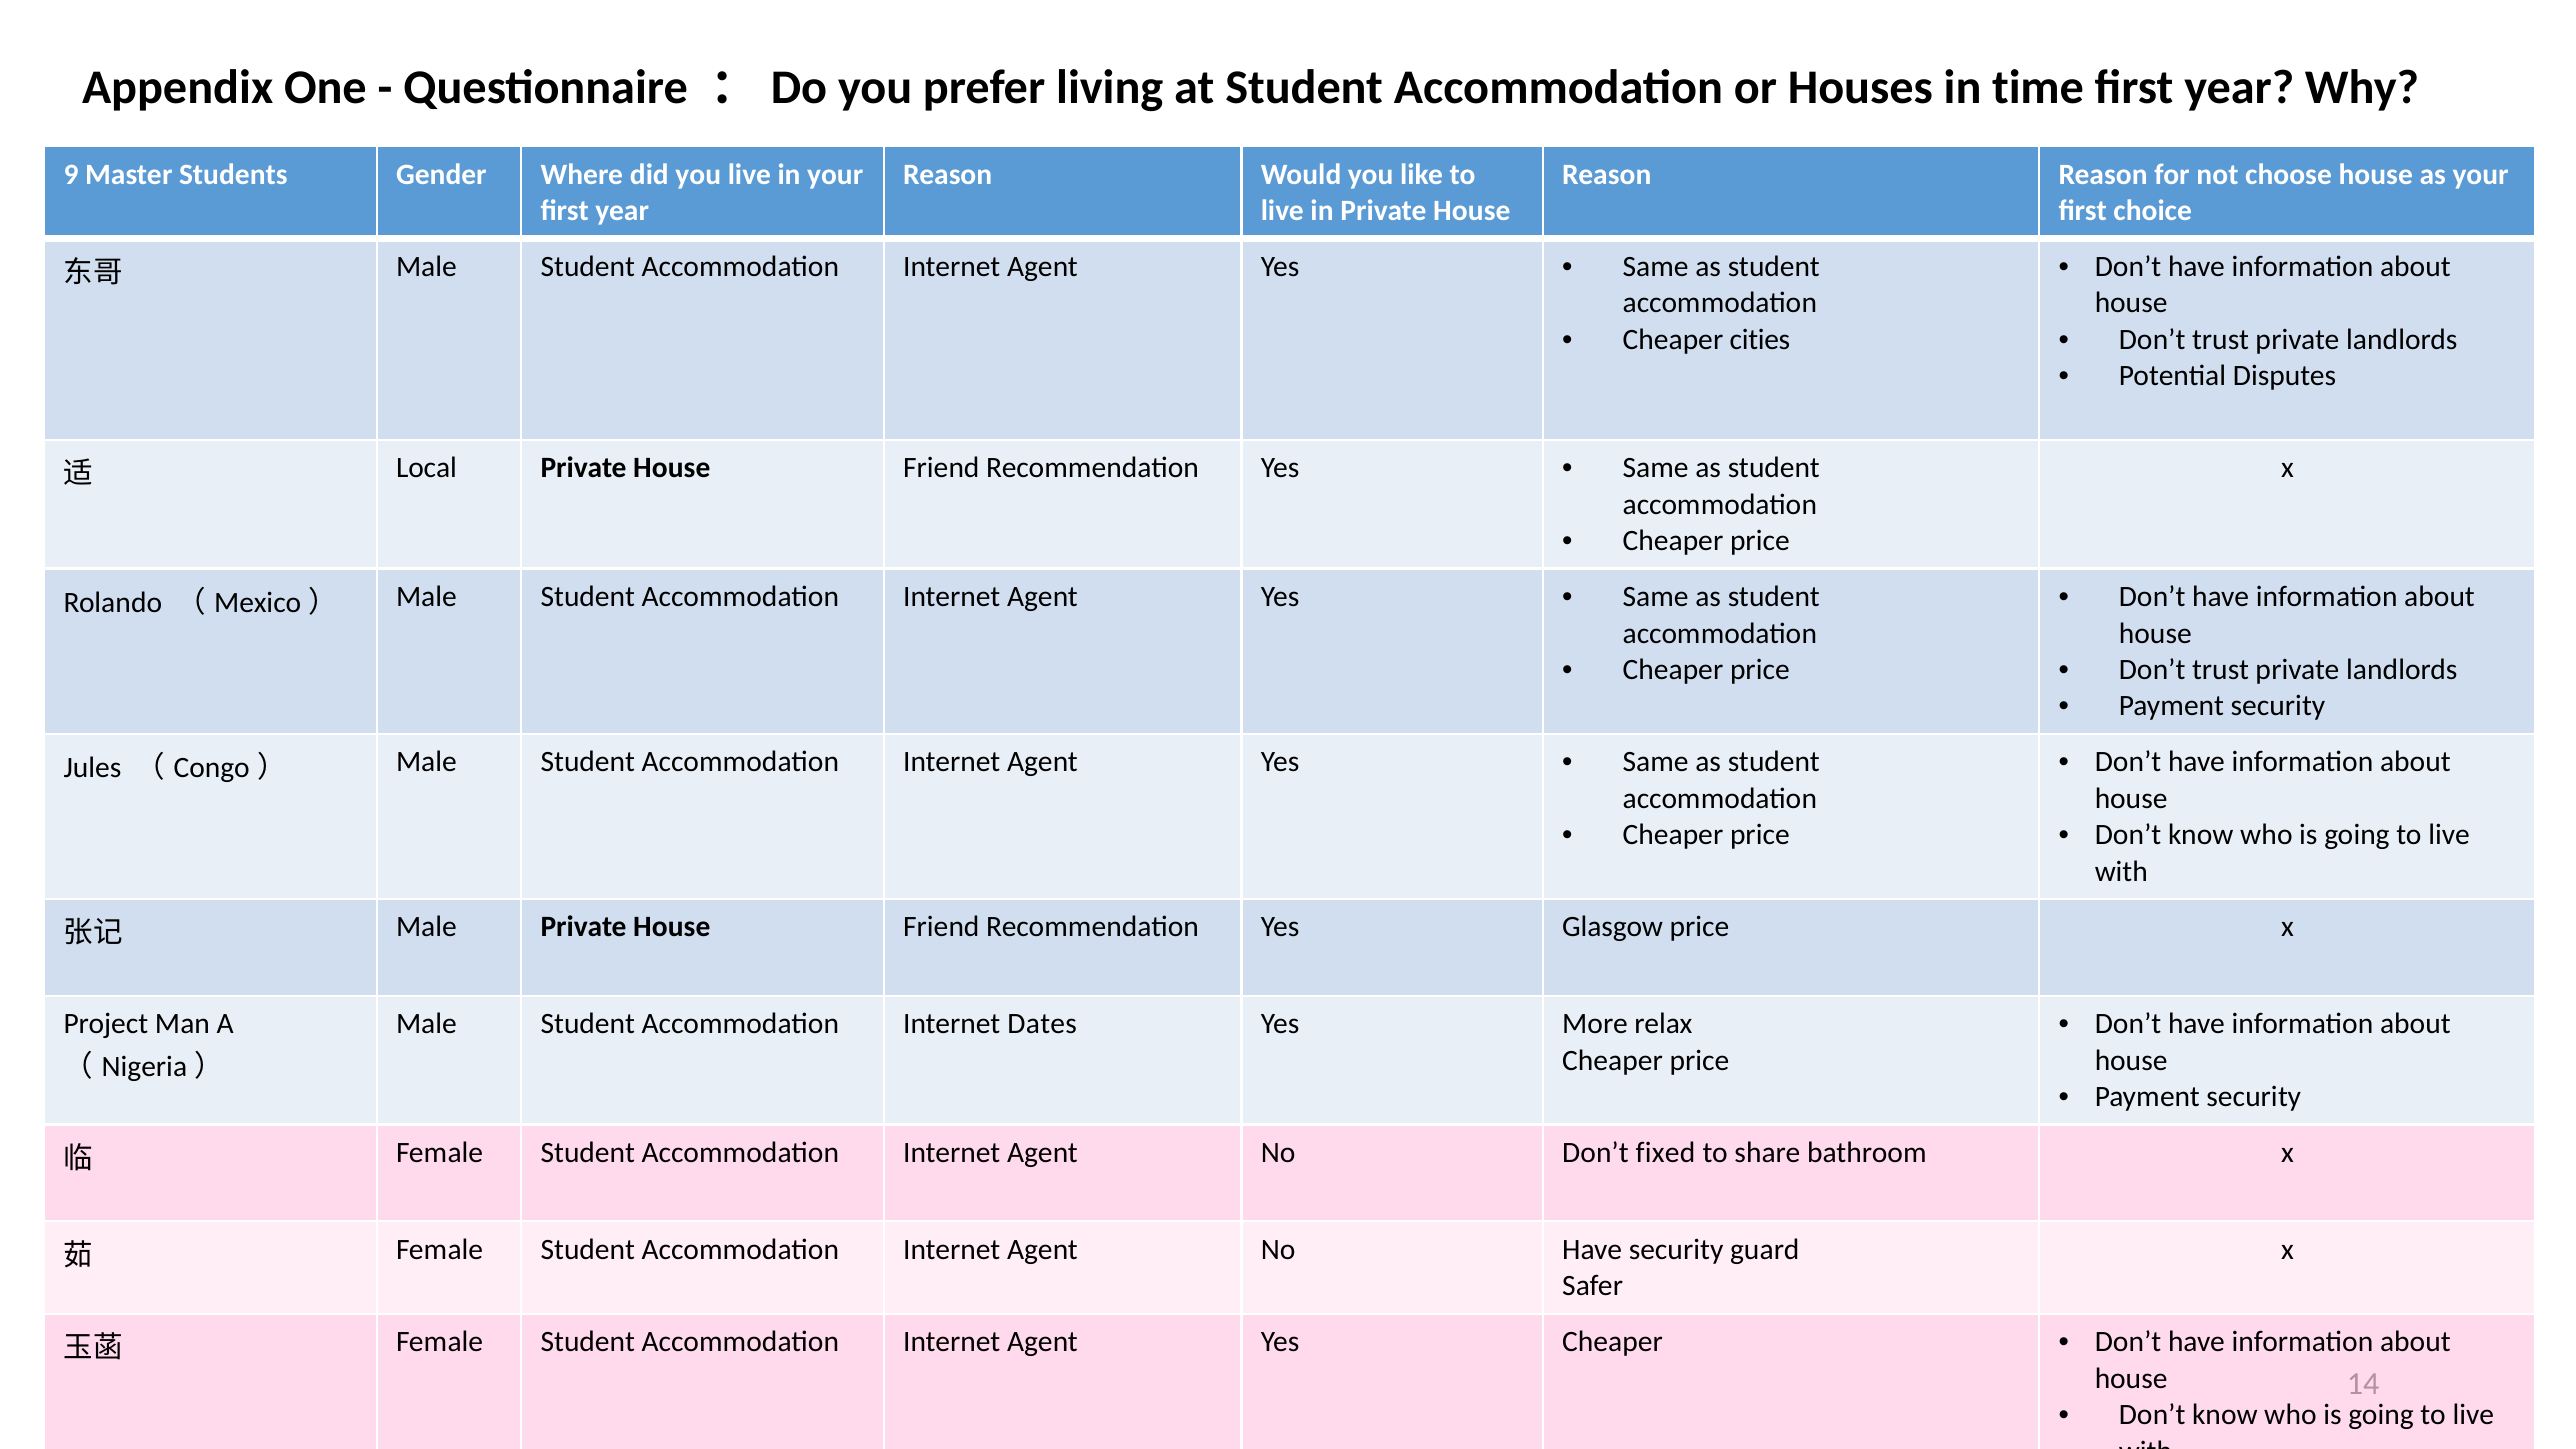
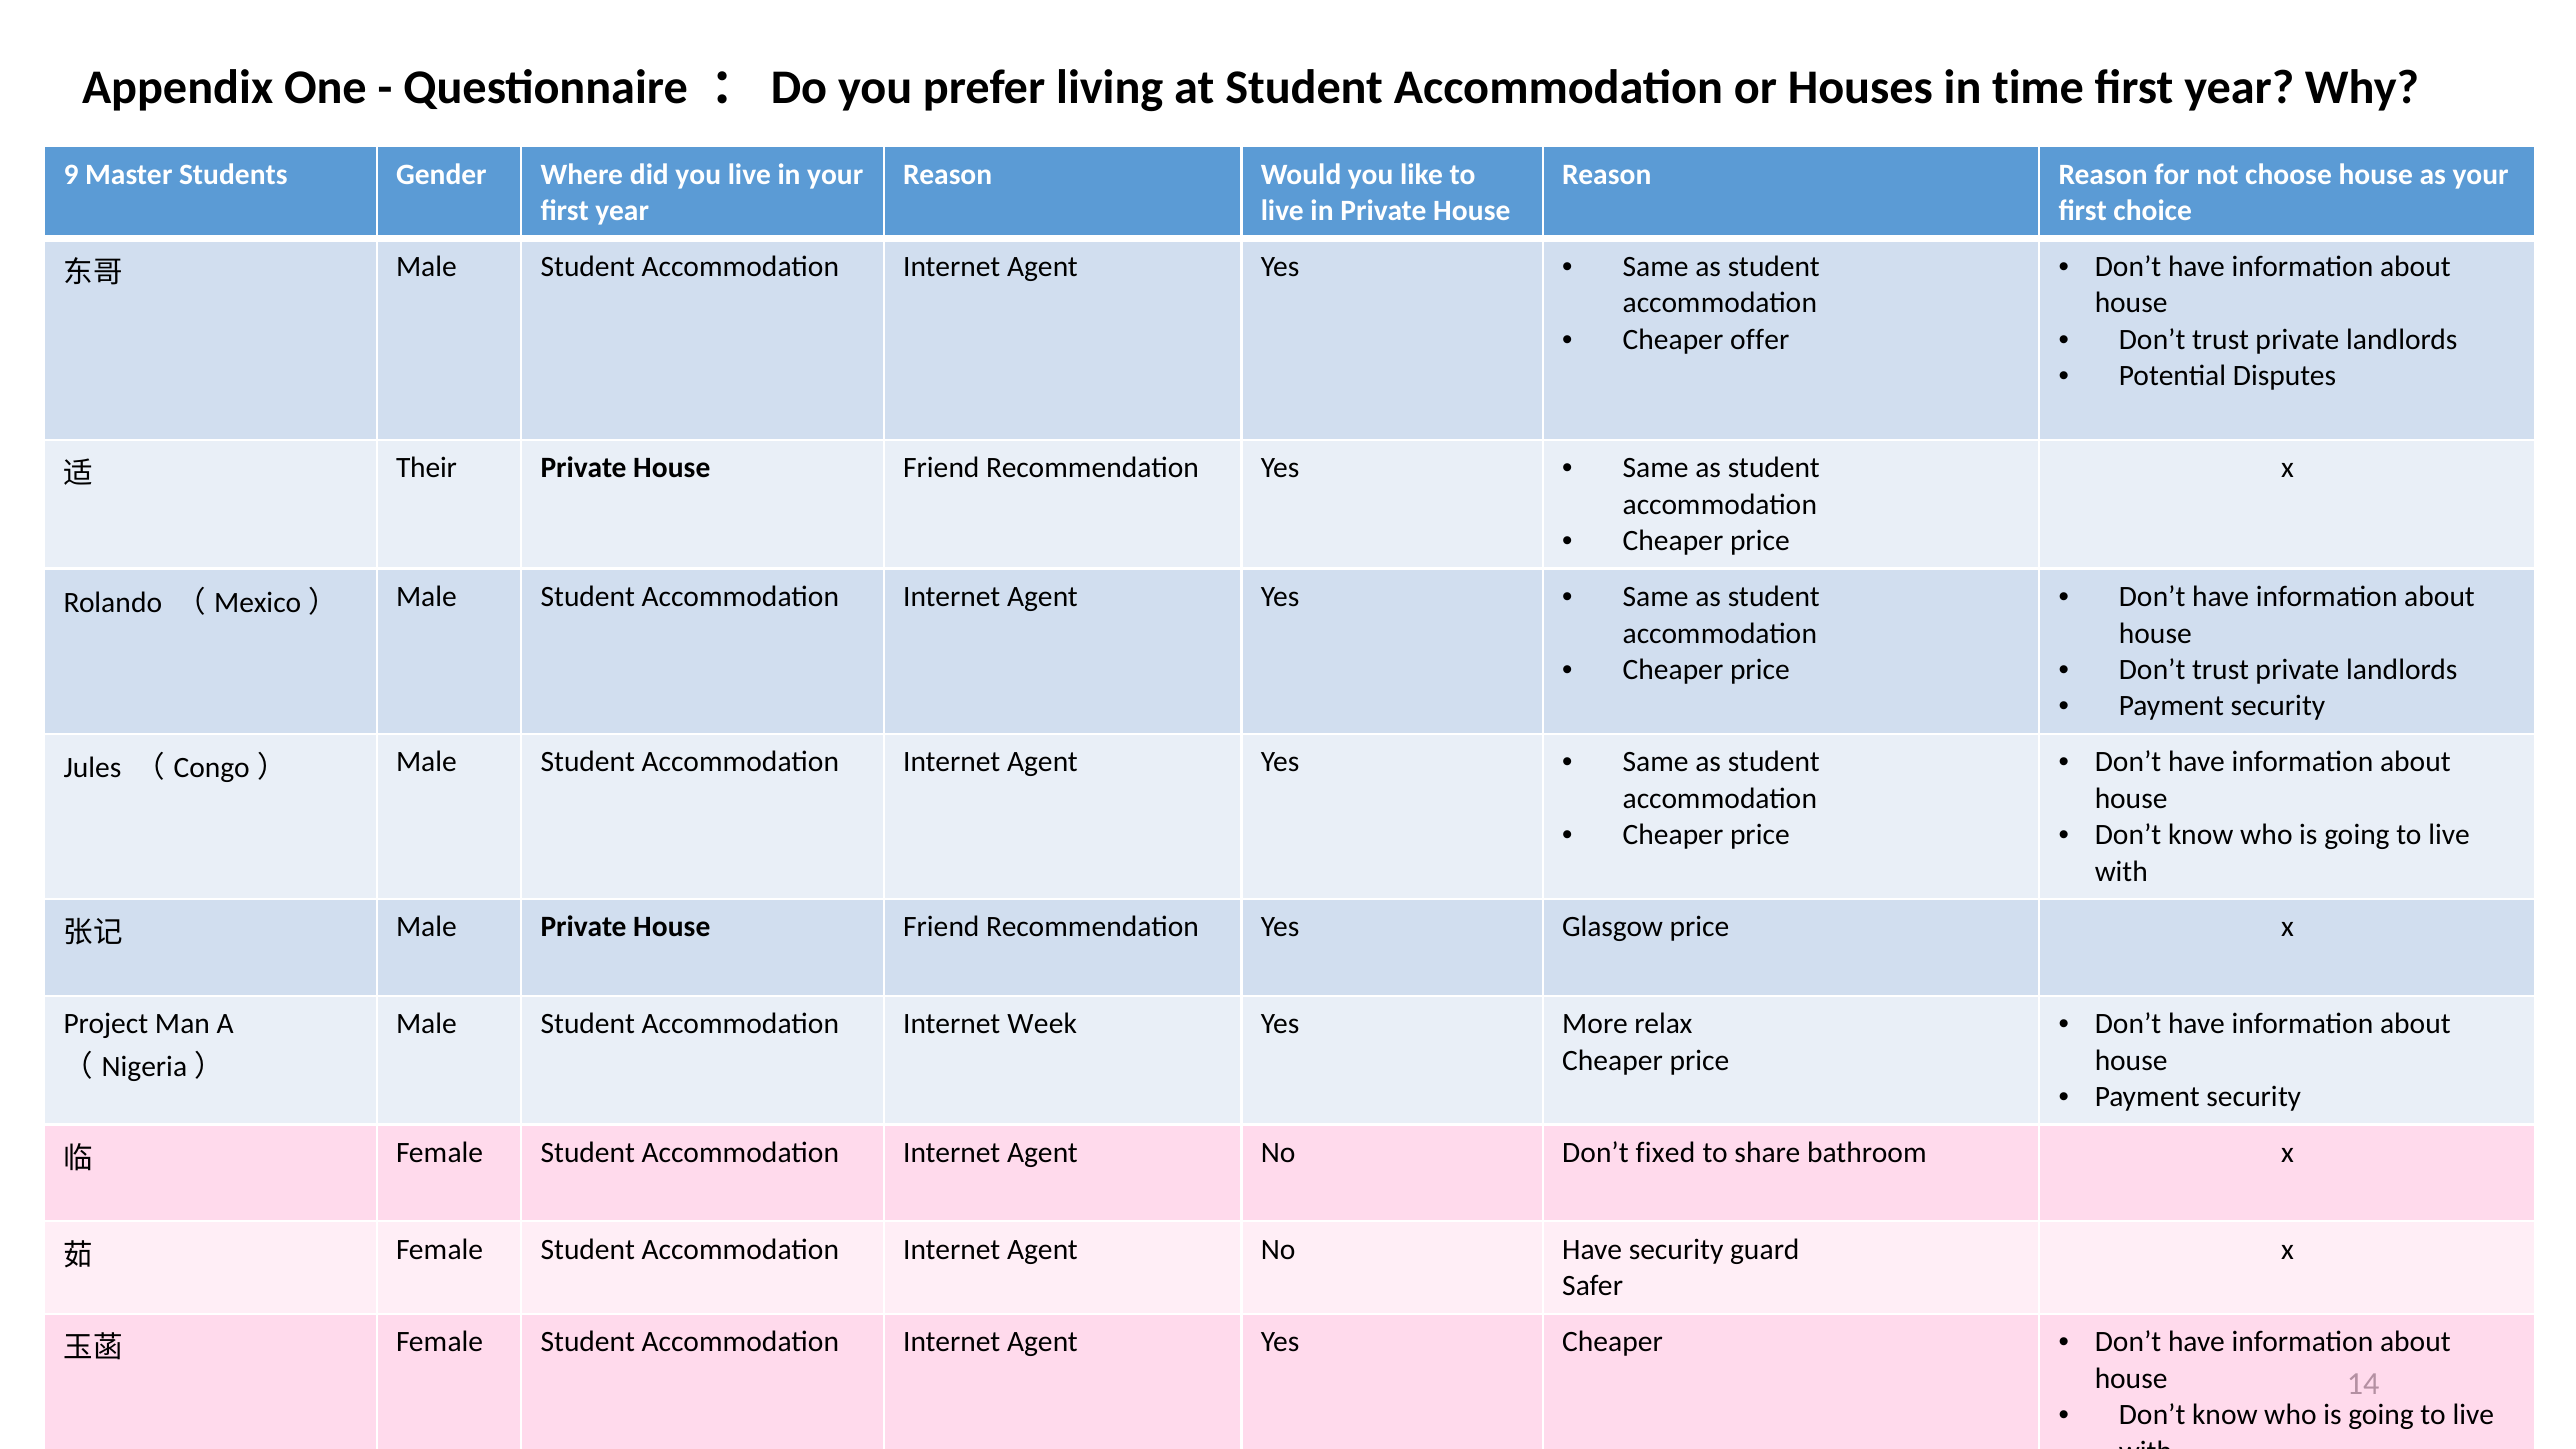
cities: cities -> offer
Local: Local -> Their
Dates: Dates -> Week
